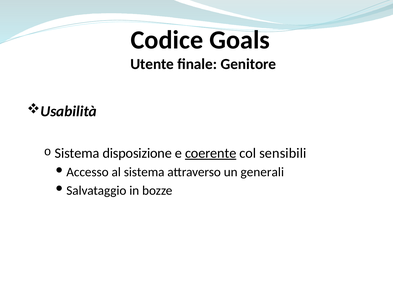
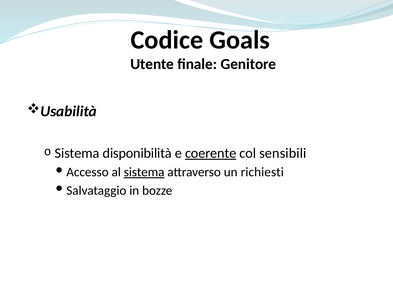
disposizione: disposizione -> disponibilità
sistema at (144, 172) underline: none -> present
generali: generali -> richiesti
